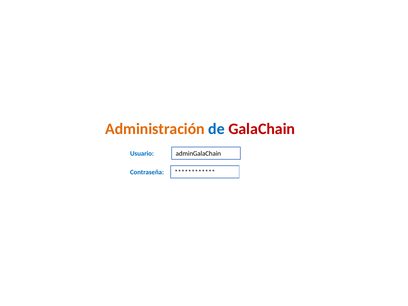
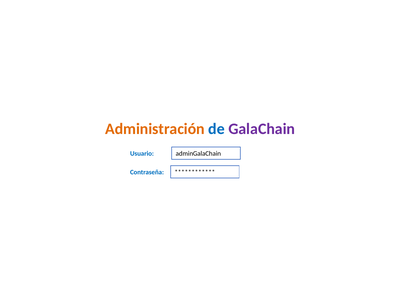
GalaChain colour: red -> purple
